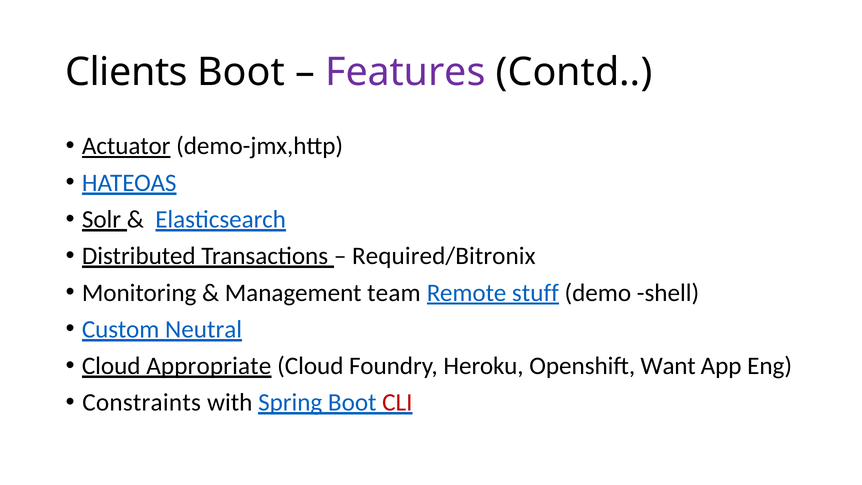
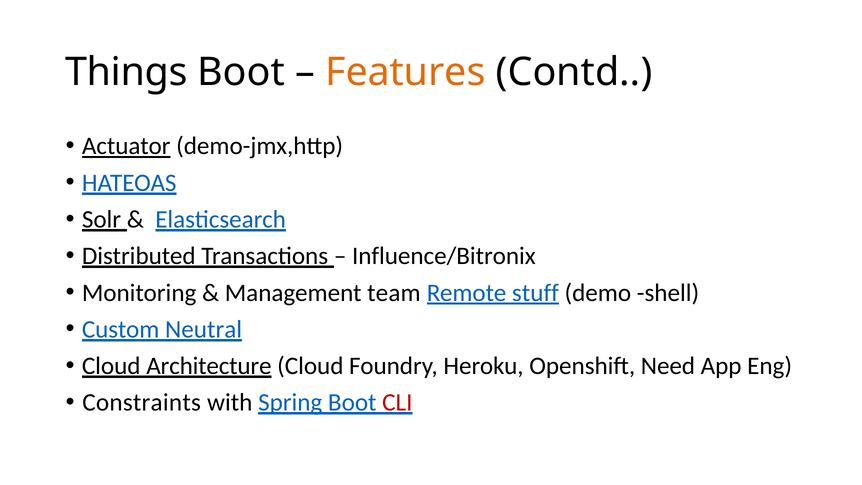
Clients: Clients -> Things
Features colour: purple -> orange
Required/Bitronix: Required/Bitronix -> Influence/Bitronix
Appropriate: Appropriate -> Architecture
Want: Want -> Need
